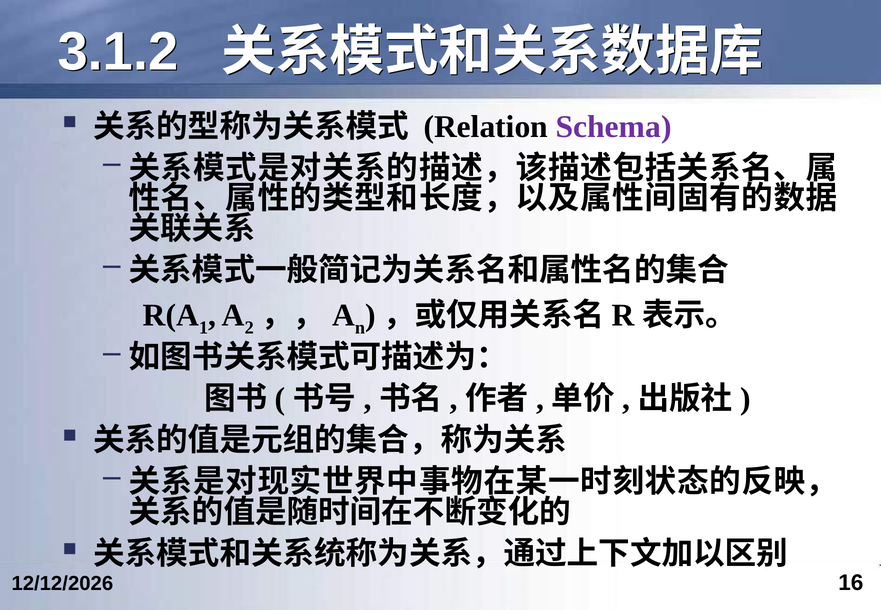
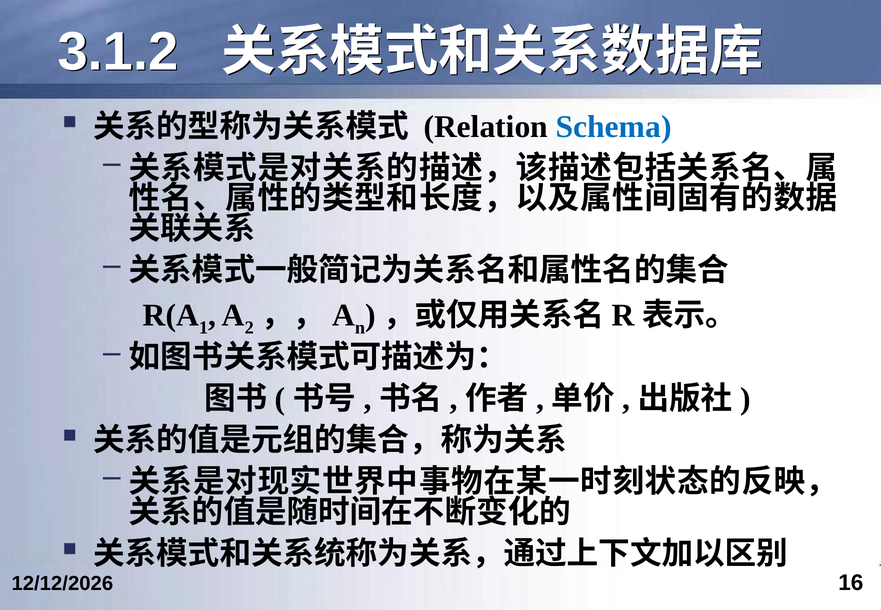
Schema colour: purple -> blue
